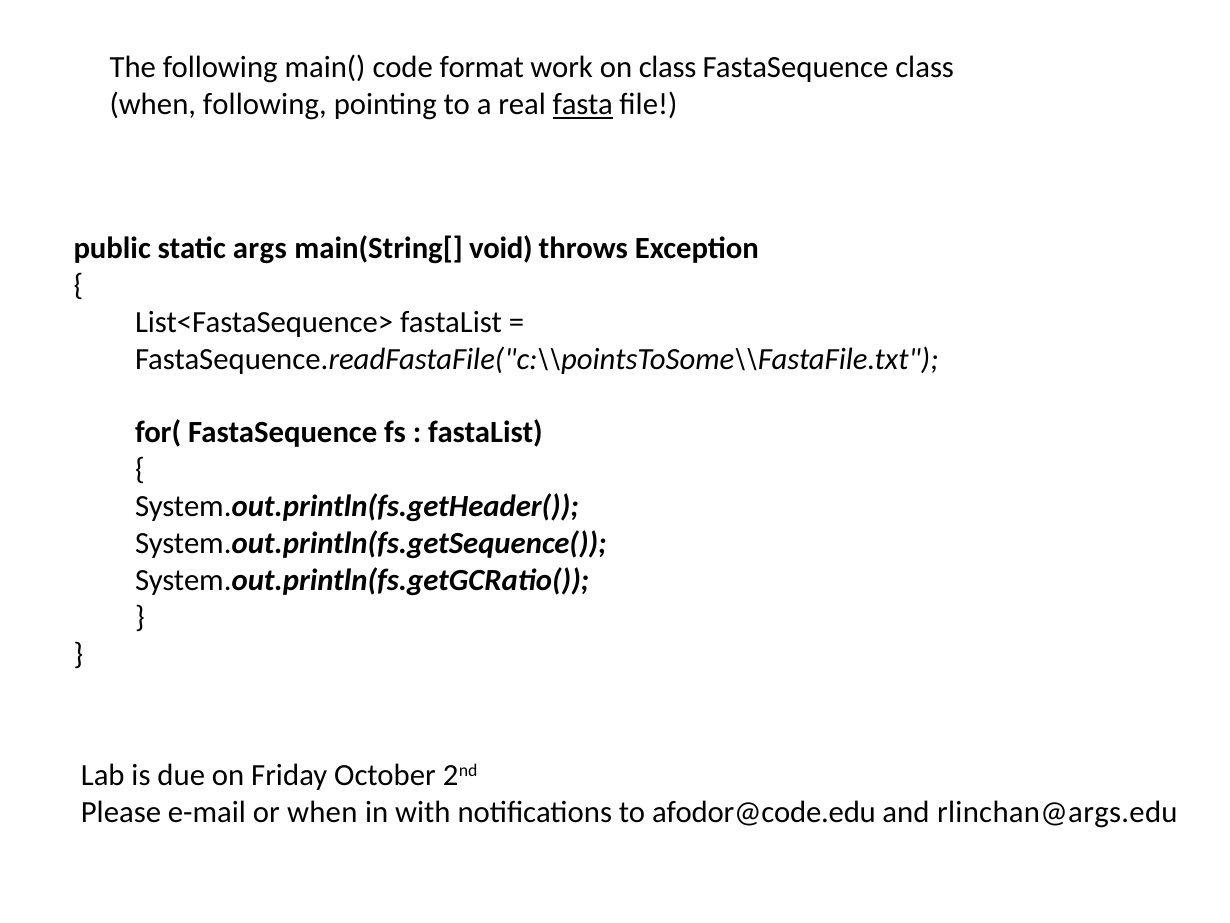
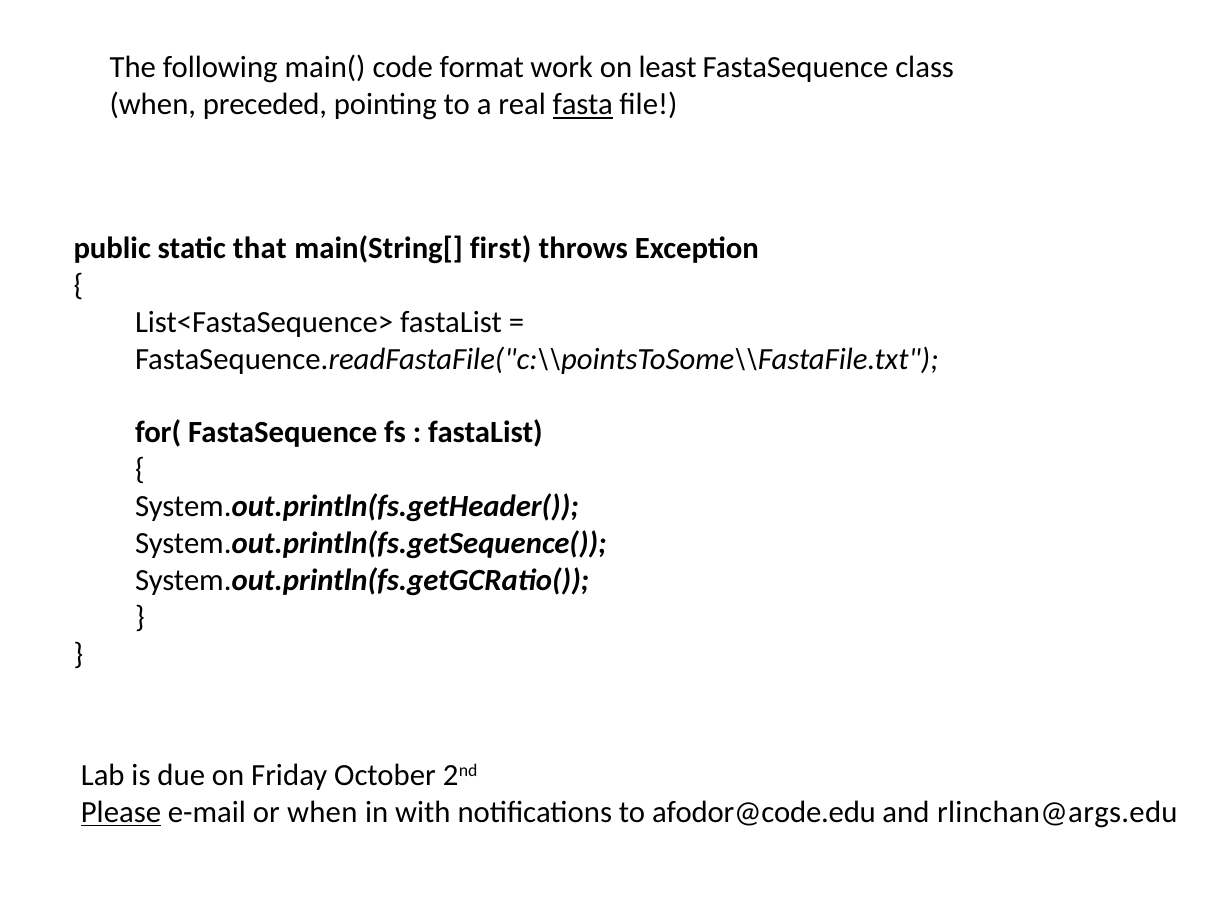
on class: class -> least
when following: following -> preceded
args: args -> that
void: void -> first
Please underline: none -> present
